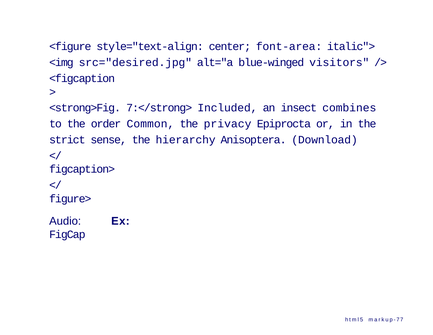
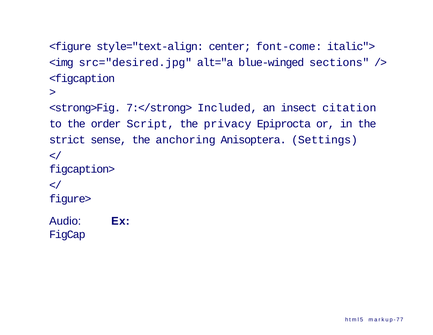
font-area: font-area -> font-come
visitors: visitors -> sections
combines: combines -> citation
Common: Common -> Script
hierarchy: hierarchy -> anchoring
Download: Download -> Settings
